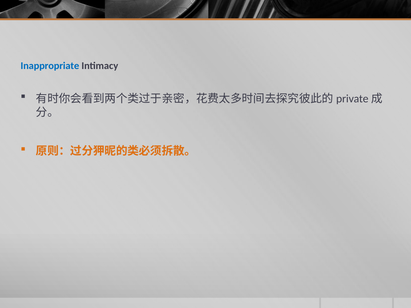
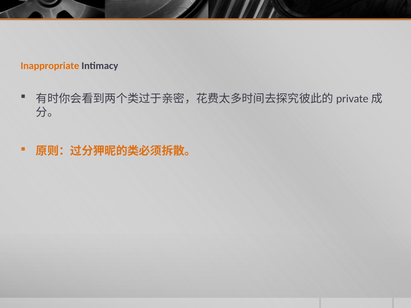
Inappropriate colour: blue -> orange
